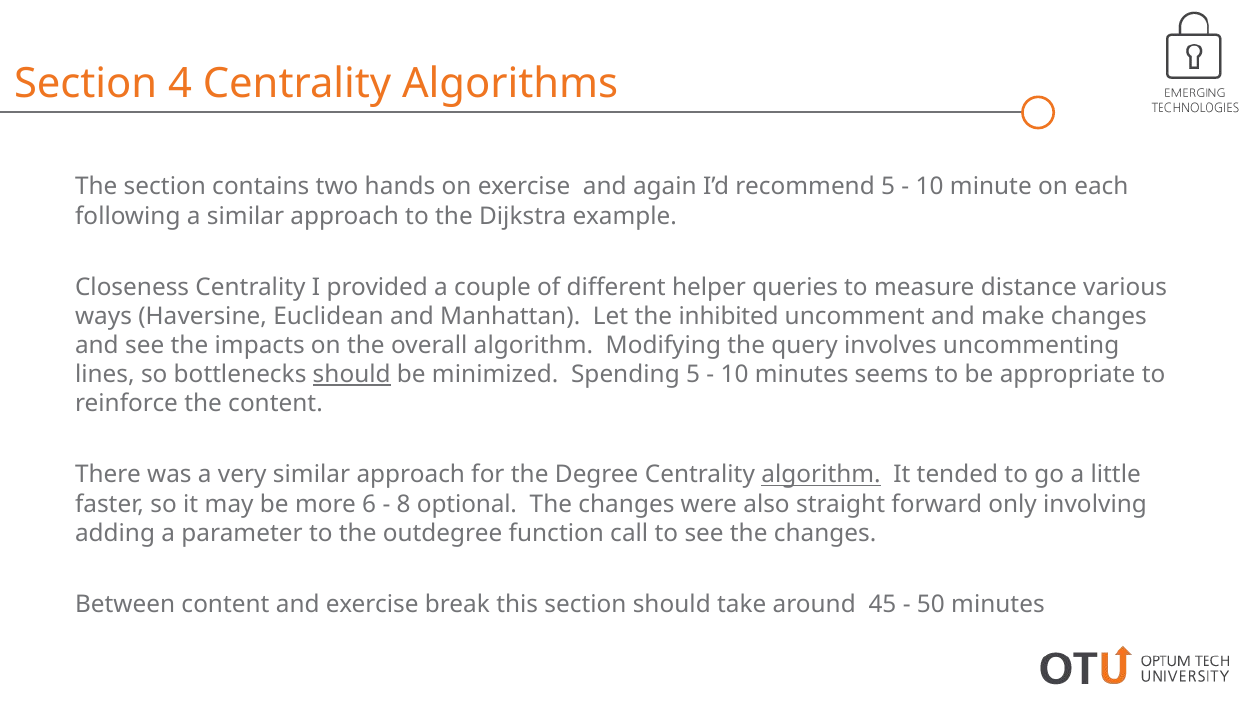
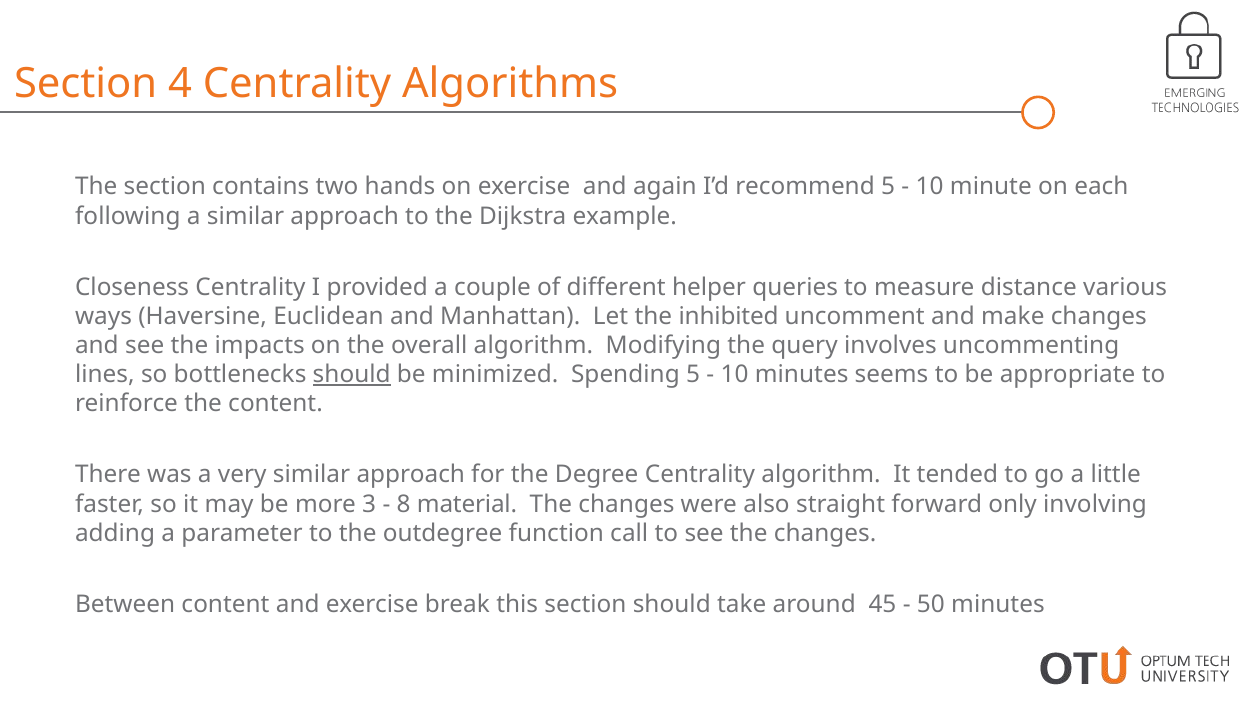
algorithm at (821, 475) underline: present -> none
6: 6 -> 3
optional: optional -> material
